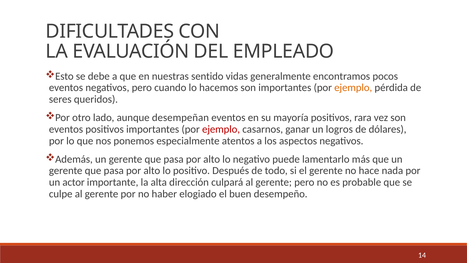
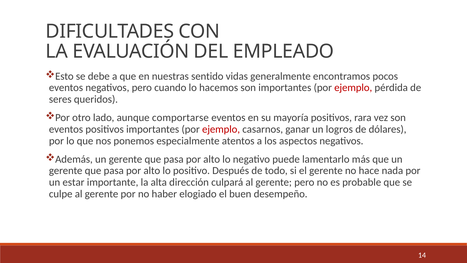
ejemplo at (353, 88) colour: orange -> red
desempeñan: desempeñan -> comportarse
actor: actor -> estar
